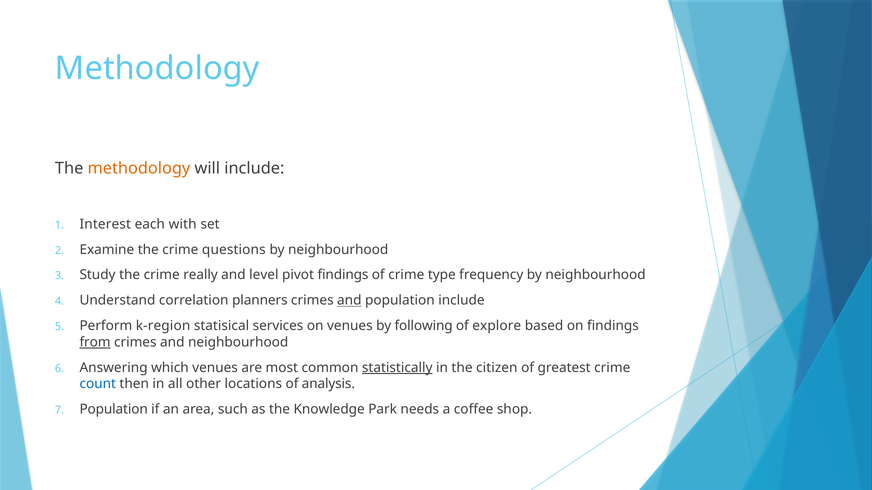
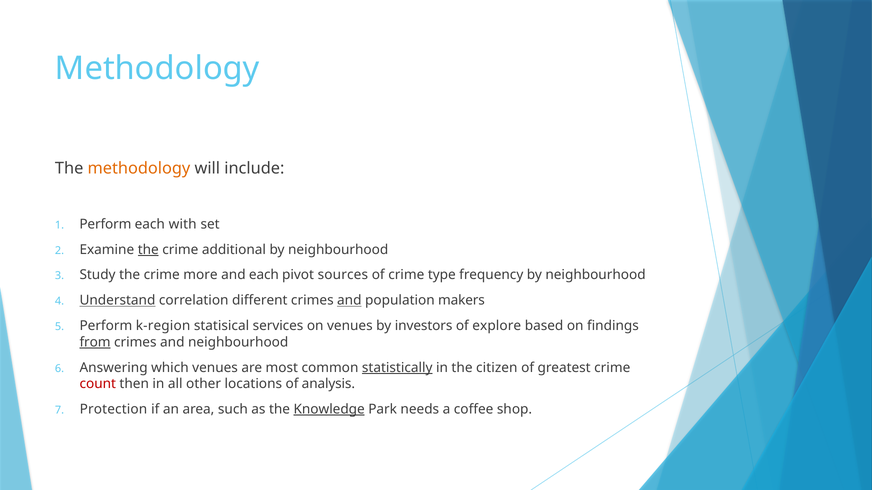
Interest at (105, 224): Interest -> Perform
the at (148, 250) underline: none -> present
questions: questions -> additional
really: really -> more
and level: level -> each
pivot findings: findings -> sources
Understand underline: none -> present
planners: planners -> different
population include: include -> makers
following: following -> investors
count colour: blue -> red
Population at (114, 410): Population -> Protection
Knowledge underline: none -> present
